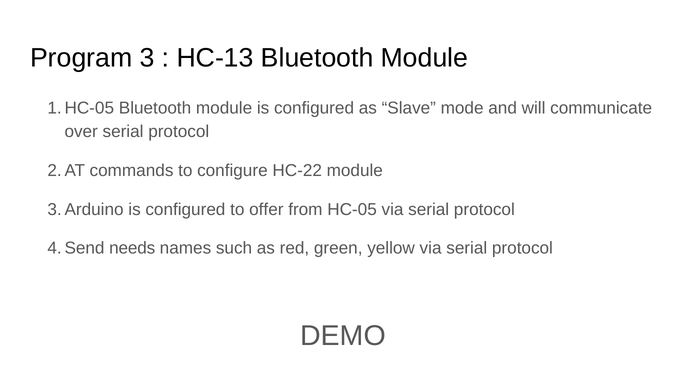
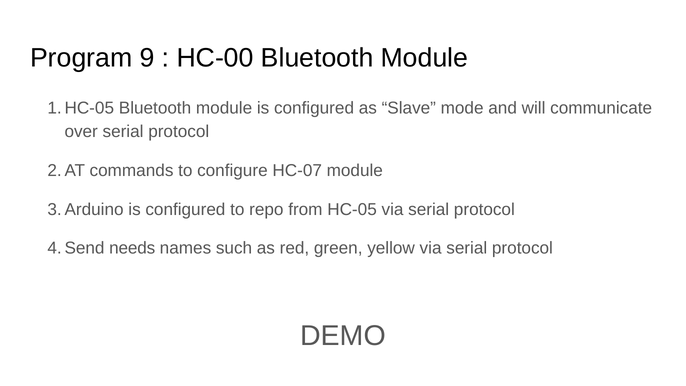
3: 3 -> 9
HC-13: HC-13 -> HC-00
HC-22: HC-22 -> HC-07
offer: offer -> repo
